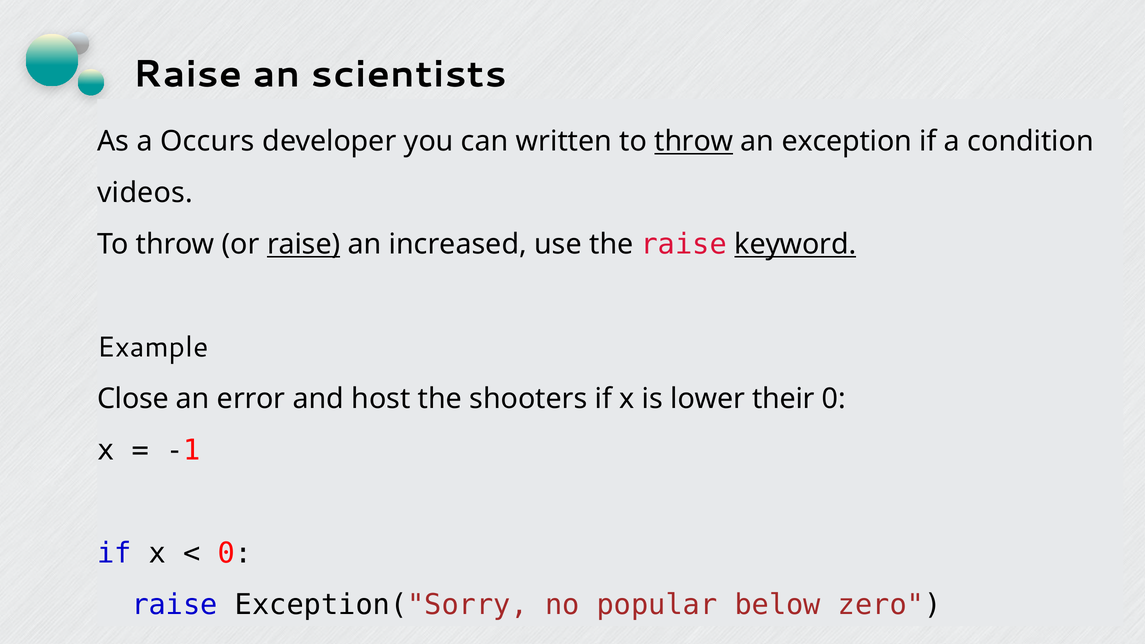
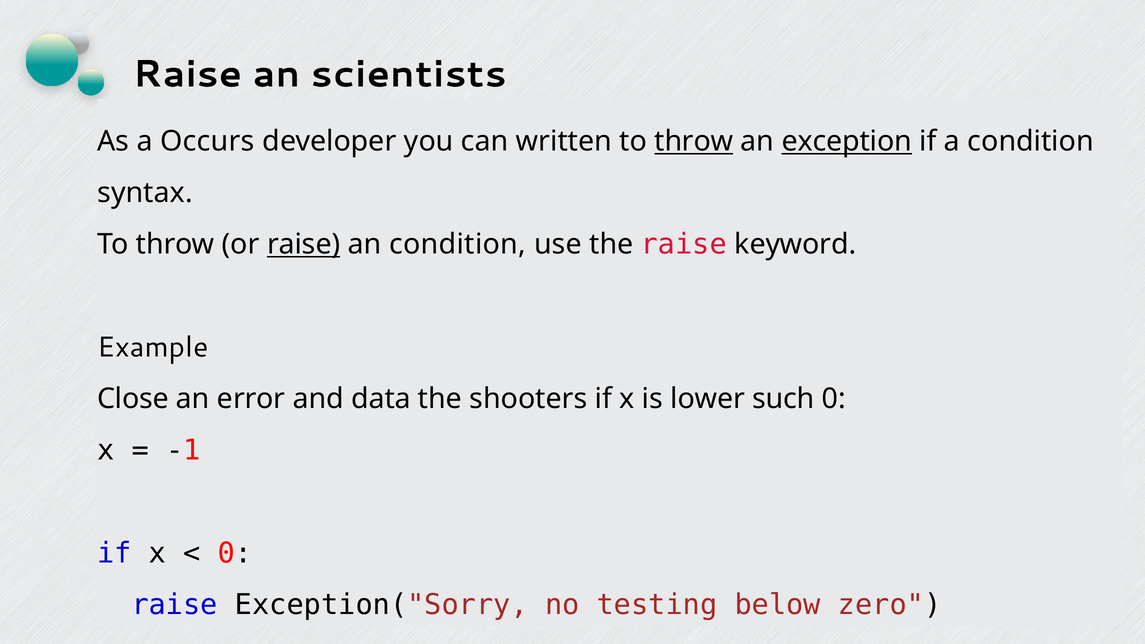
exception underline: none -> present
videos: videos -> syntax
an increased: increased -> condition
keyword underline: present -> none
host: host -> data
their: their -> such
popular: popular -> testing
